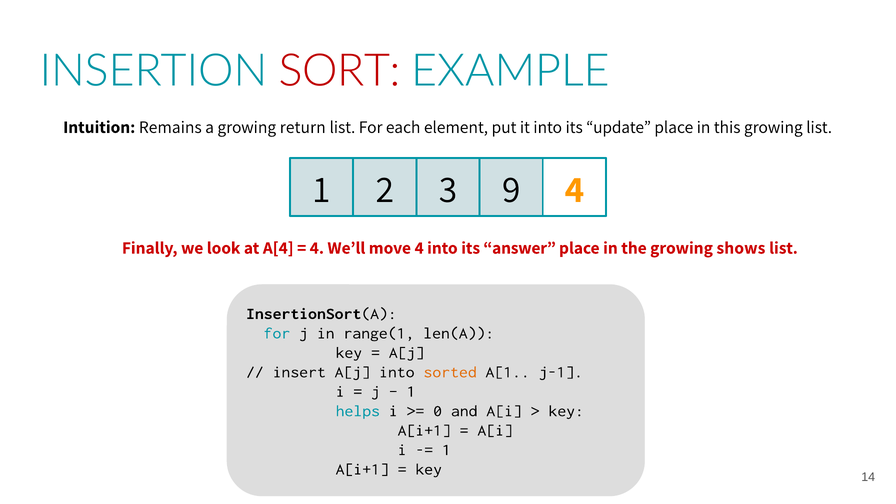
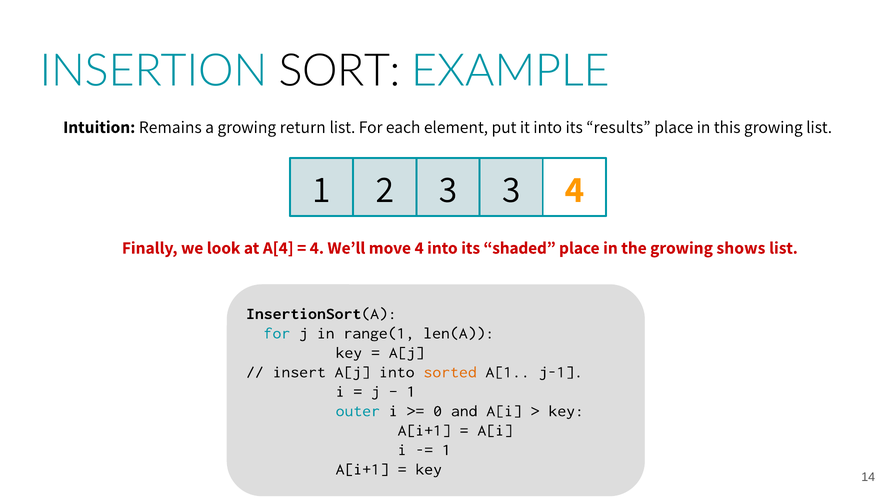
SORT colour: red -> black
update: update -> results
3 9: 9 -> 3
answer: answer -> shaded
helps: helps -> outer
